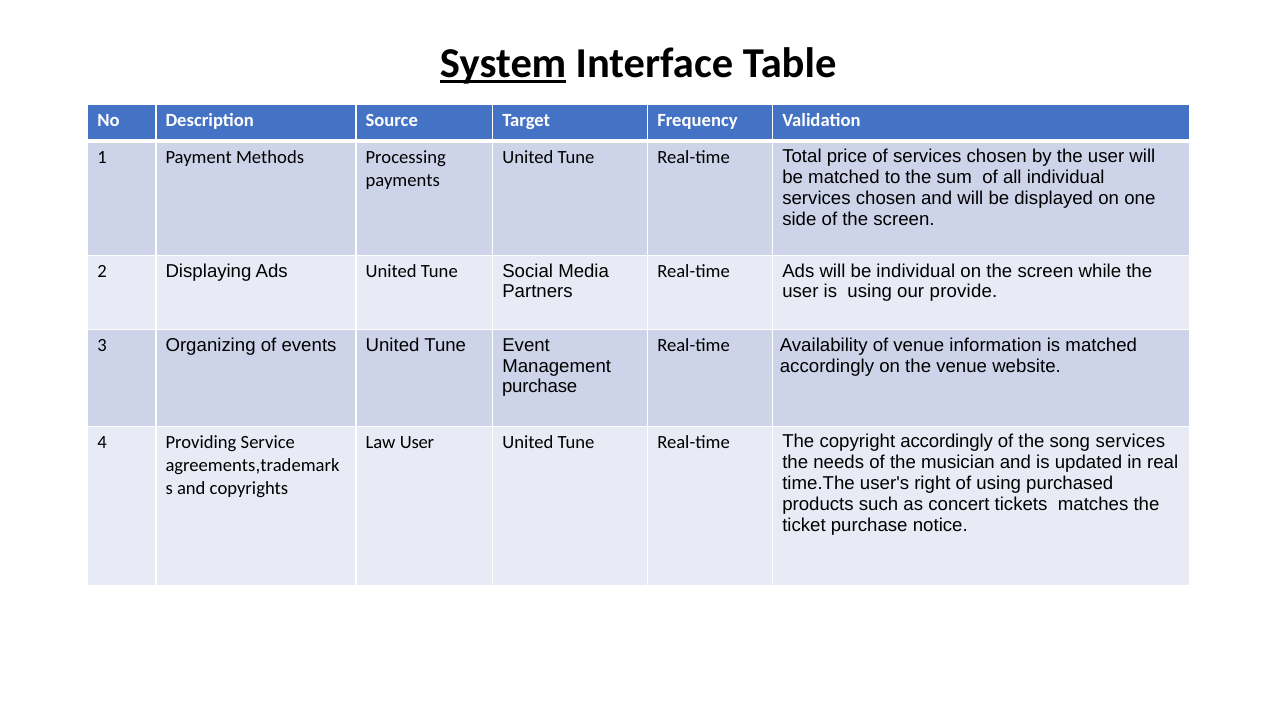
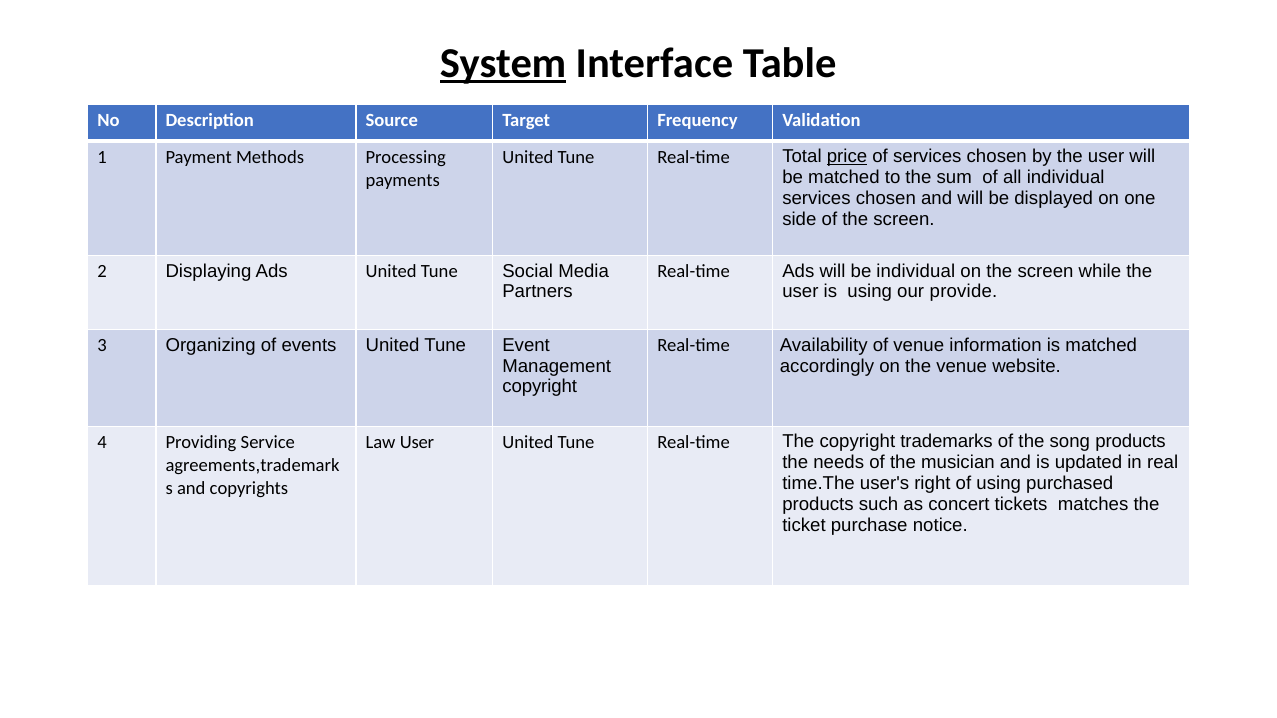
price underline: none -> present
purchase at (540, 387): purchase -> copyright
copyright accordingly: accordingly -> trademarks
song services: services -> products
